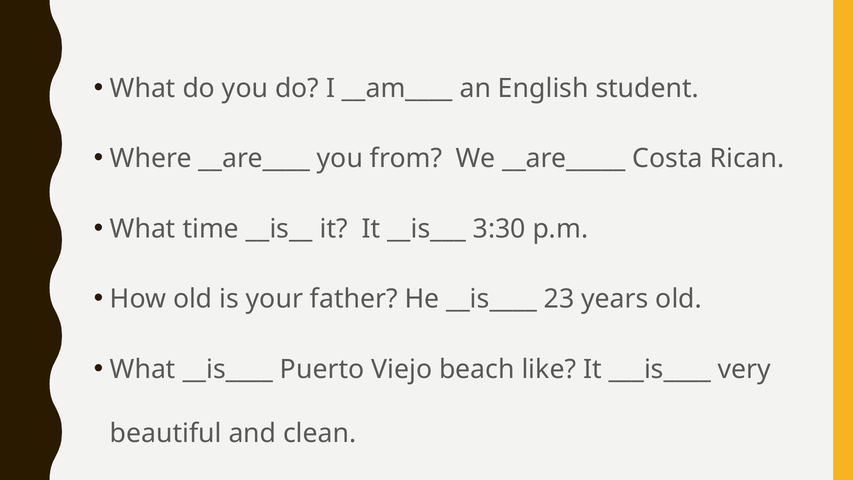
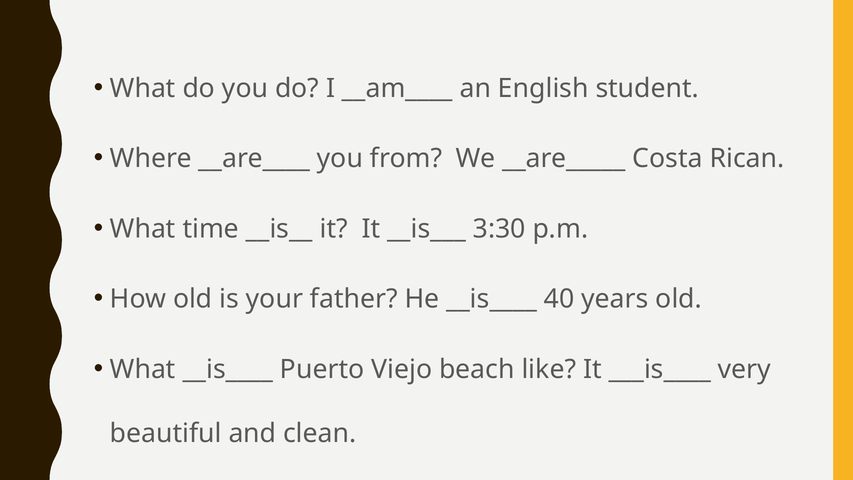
23: 23 -> 40
